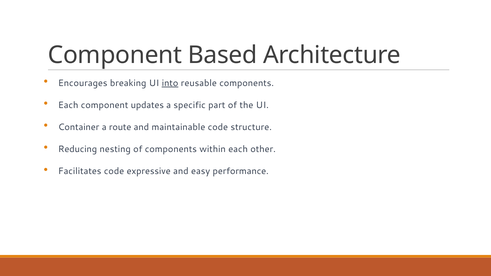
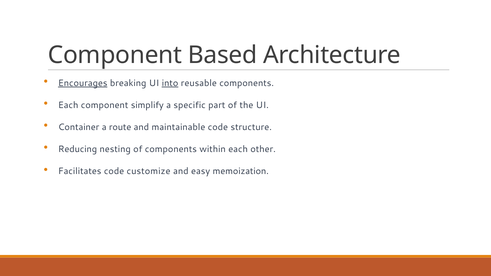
Encourages underline: none -> present
updates: updates -> simplify
expressive: expressive -> customize
performance: performance -> memoization
